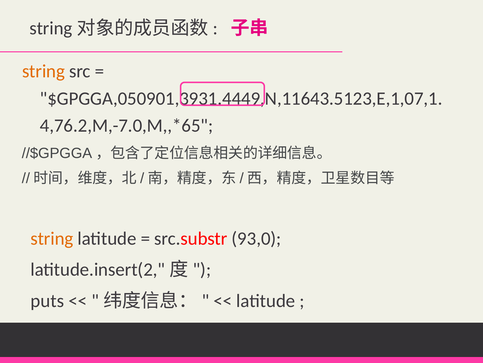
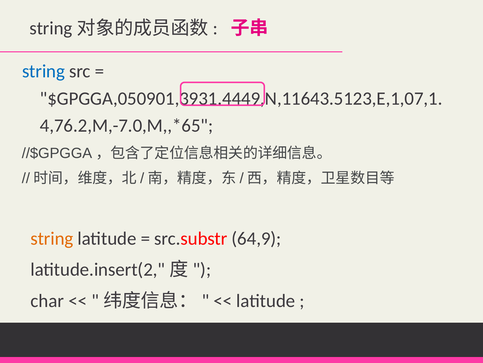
string at (43, 71) colour: orange -> blue
93,0: 93,0 -> 64,9
puts: puts -> char
